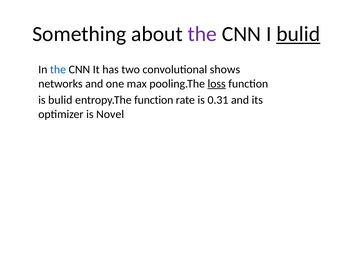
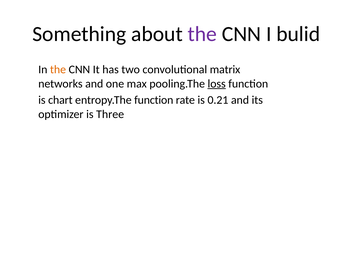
bulid at (298, 34) underline: present -> none
the at (58, 70) colour: blue -> orange
shows: shows -> matrix
is bulid: bulid -> chart
0.31: 0.31 -> 0.21
Novel: Novel -> Three
